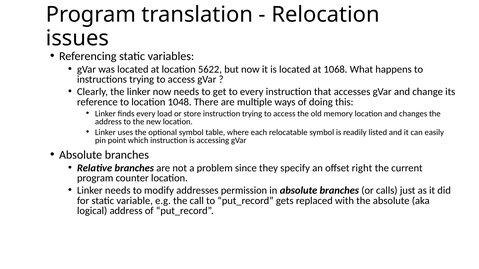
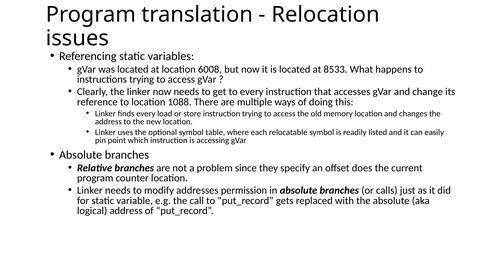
5622: 5622 -> 6008
1068: 1068 -> 8533
1048: 1048 -> 1088
right: right -> does
